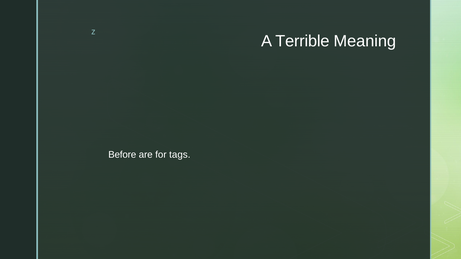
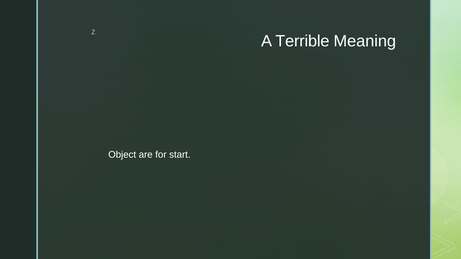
Before: Before -> Object
tags: tags -> start
